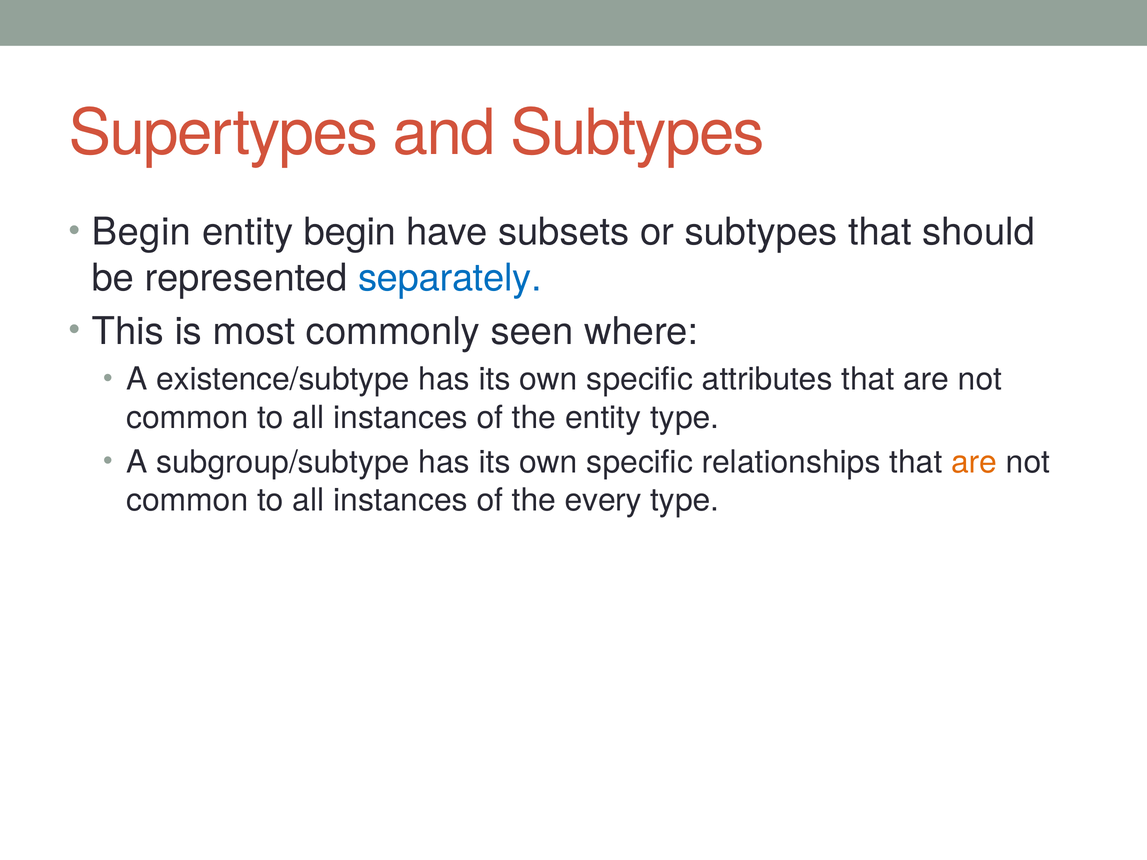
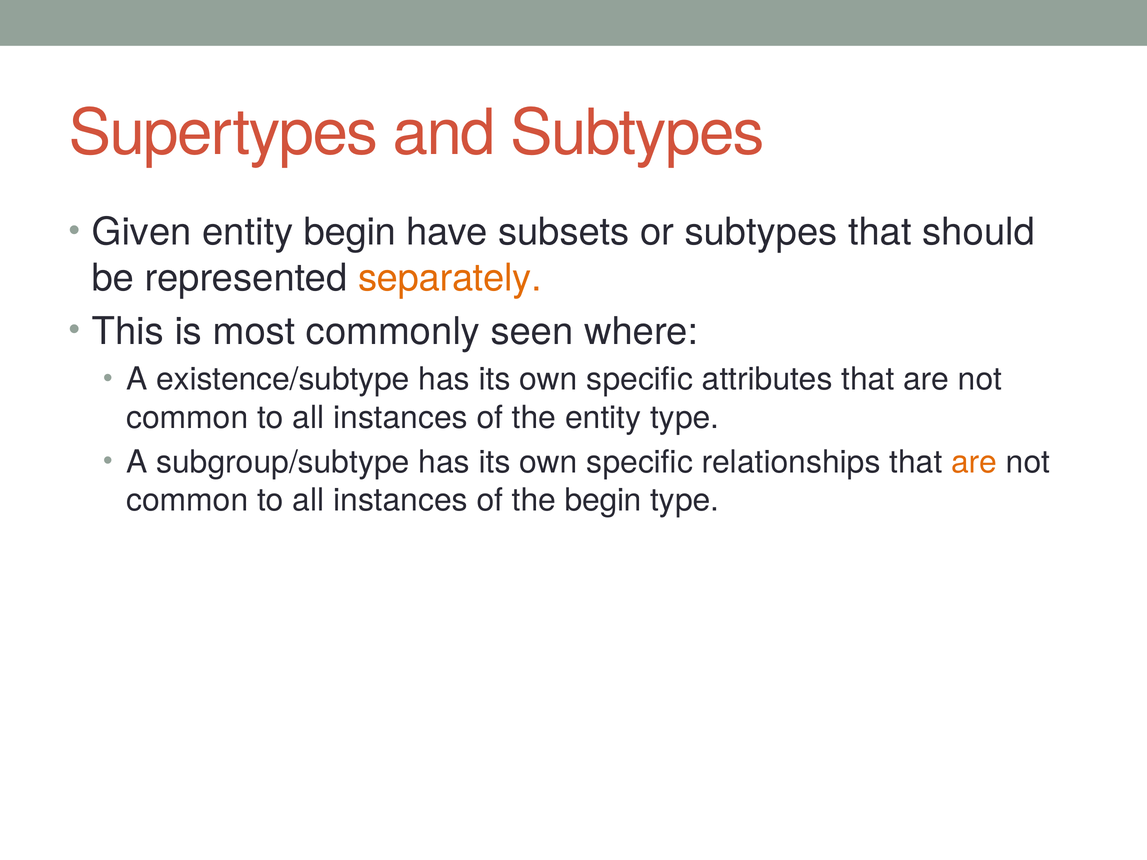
Begin at (141, 232): Begin -> Given
separately colour: blue -> orange
the every: every -> begin
